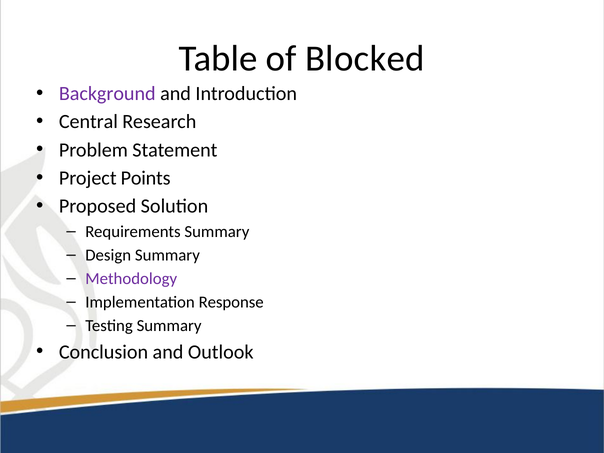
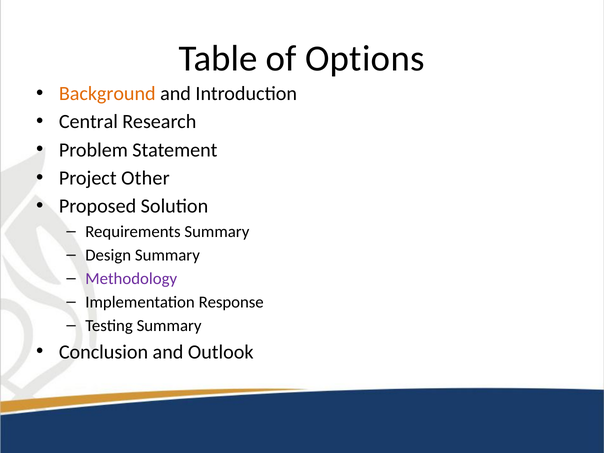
Blocked: Blocked -> Options
Background colour: purple -> orange
Points: Points -> Other
